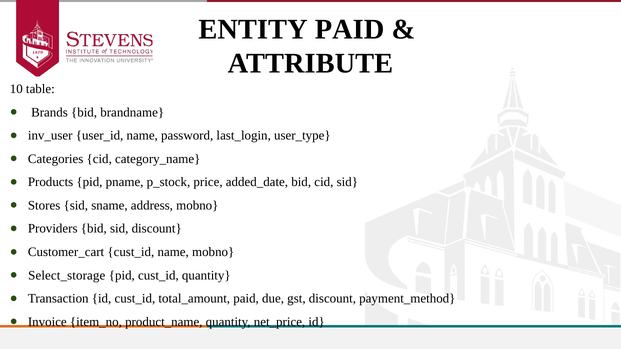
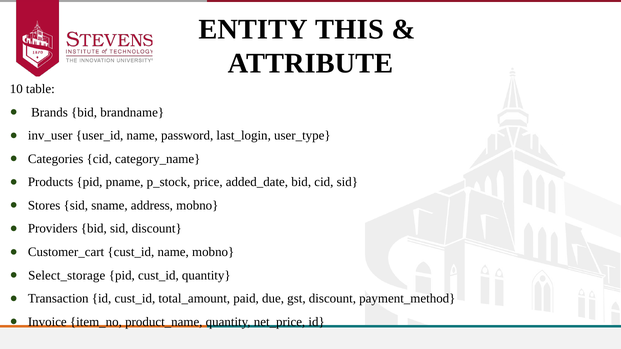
ENTITY PAID: PAID -> THIS
